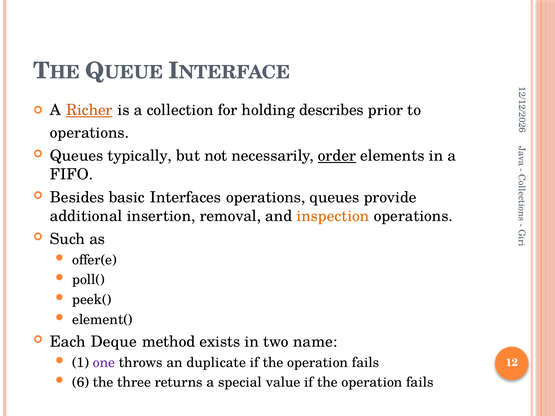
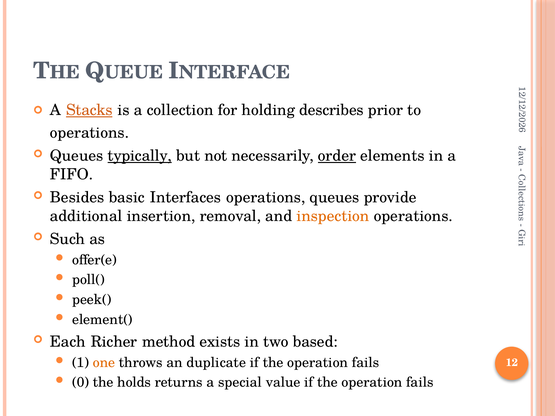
Richer: Richer -> Stacks
typically underline: none -> present
Deque: Deque -> Richer
name: name -> based
one colour: purple -> orange
6 at (81, 383): 6 -> 0
three: three -> holds
